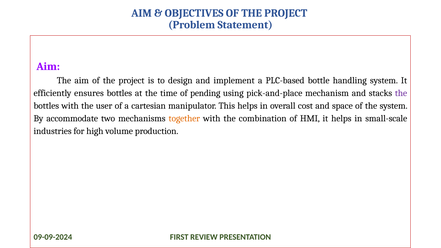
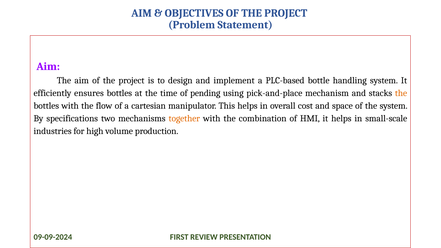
the at (401, 93) colour: purple -> orange
user: user -> flow
accommodate: accommodate -> specifications
